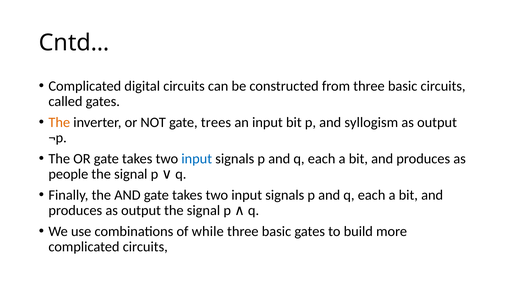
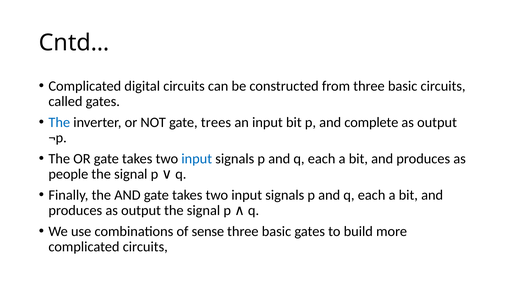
The at (59, 122) colour: orange -> blue
syllogism: syllogism -> complete
while: while -> sense
